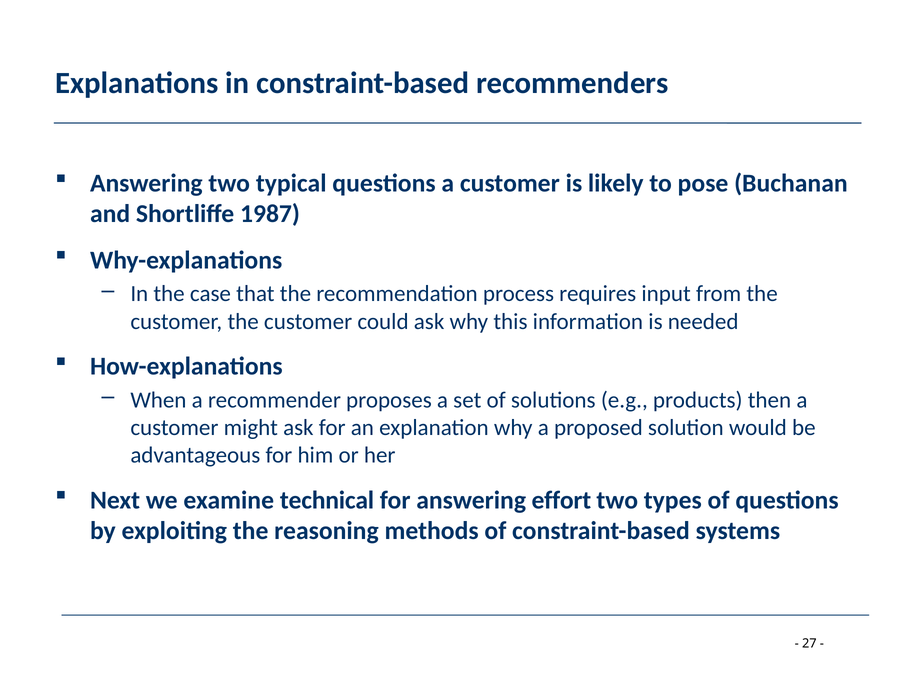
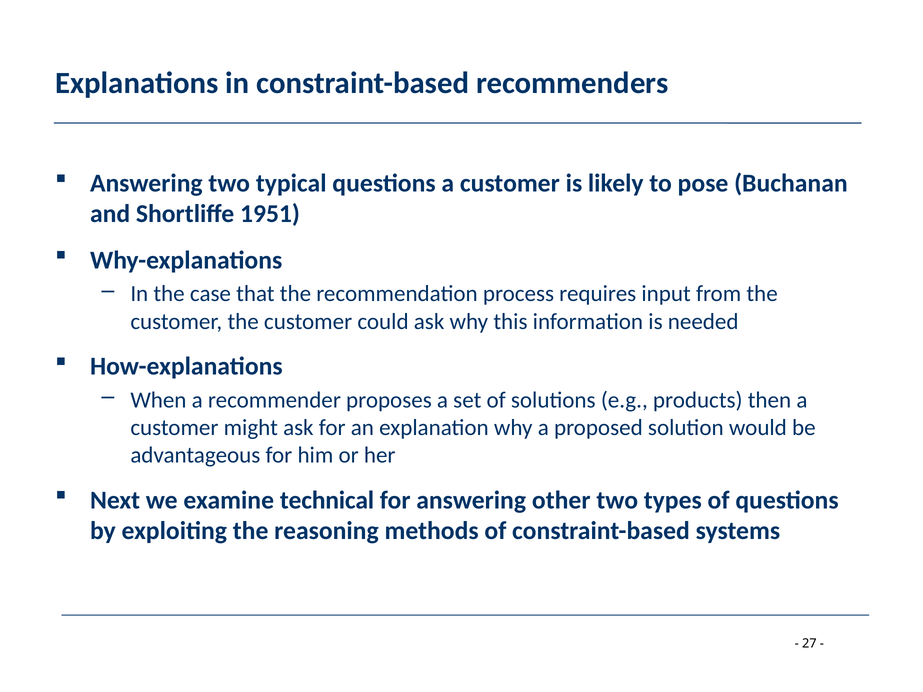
1987: 1987 -> 1951
effort: effort -> other
